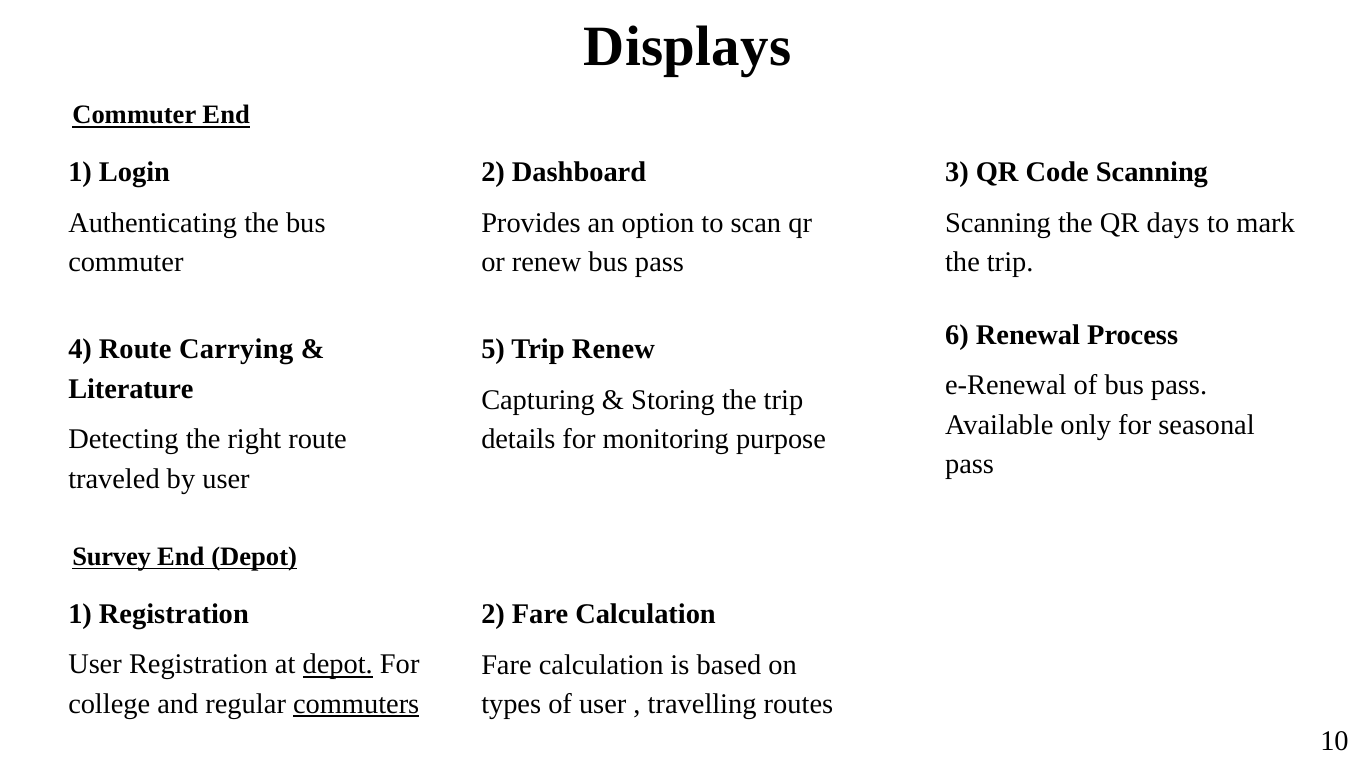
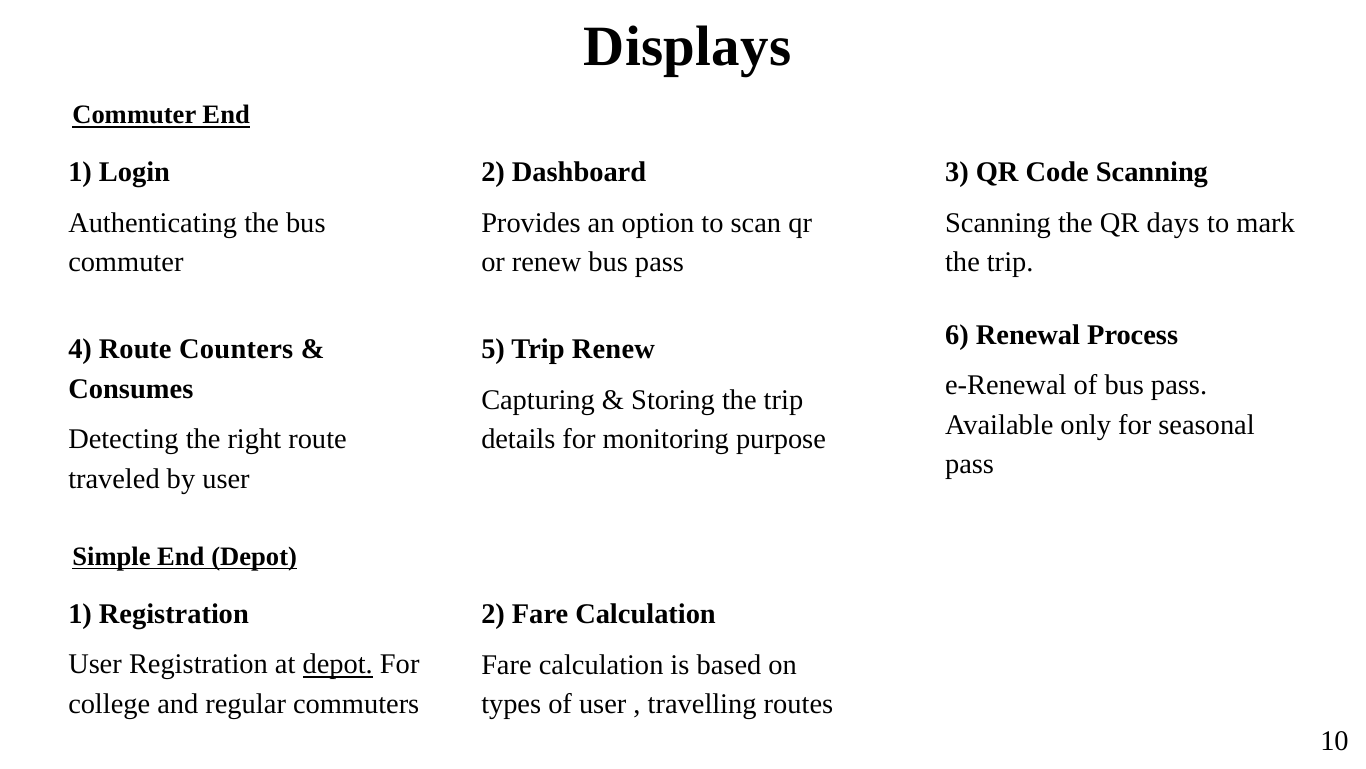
Carrying: Carrying -> Counters
Literature: Literature -> Consumes
Survey: Survey -> Simple
commuters underline: present -> none
